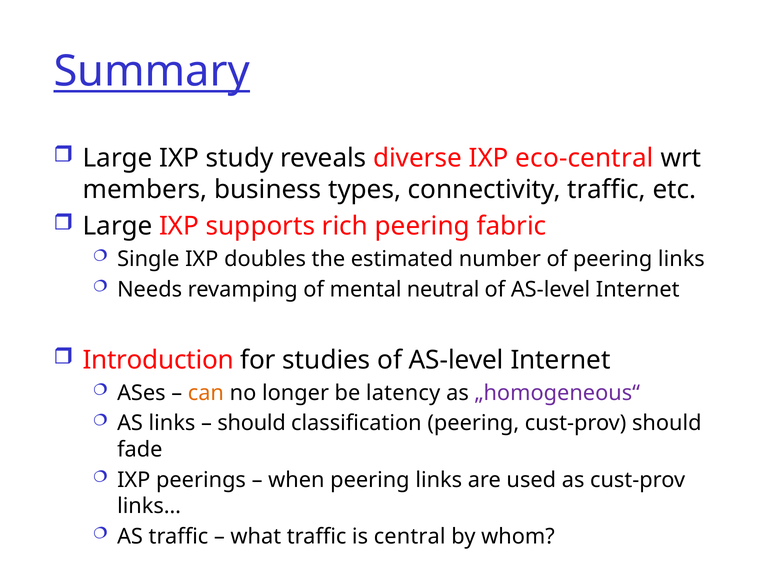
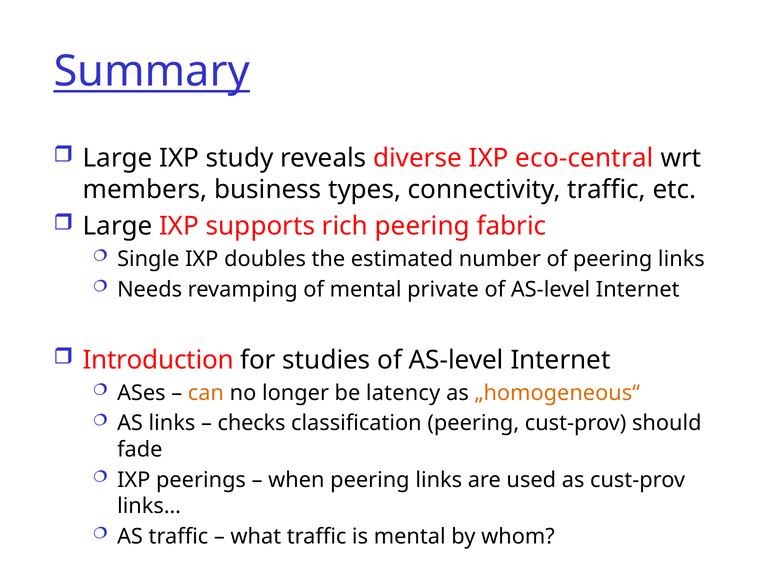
neutral: neutral -> private
„homogeneous“ colour: purple -> orange
should at (252, 423): should -> checks
is central: central -> mental
